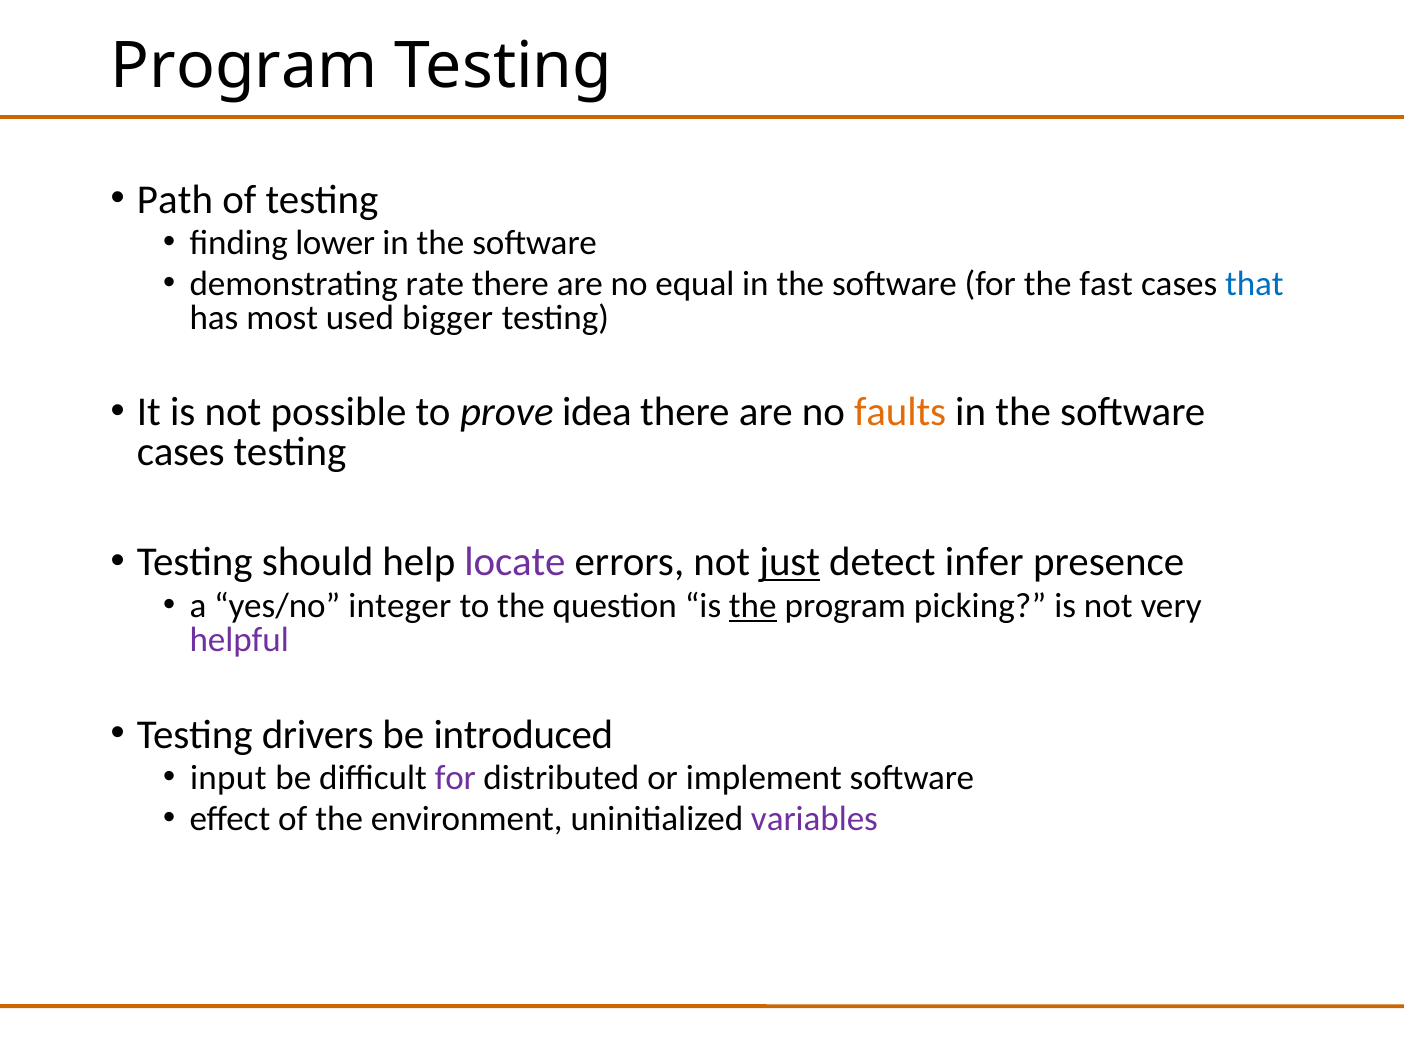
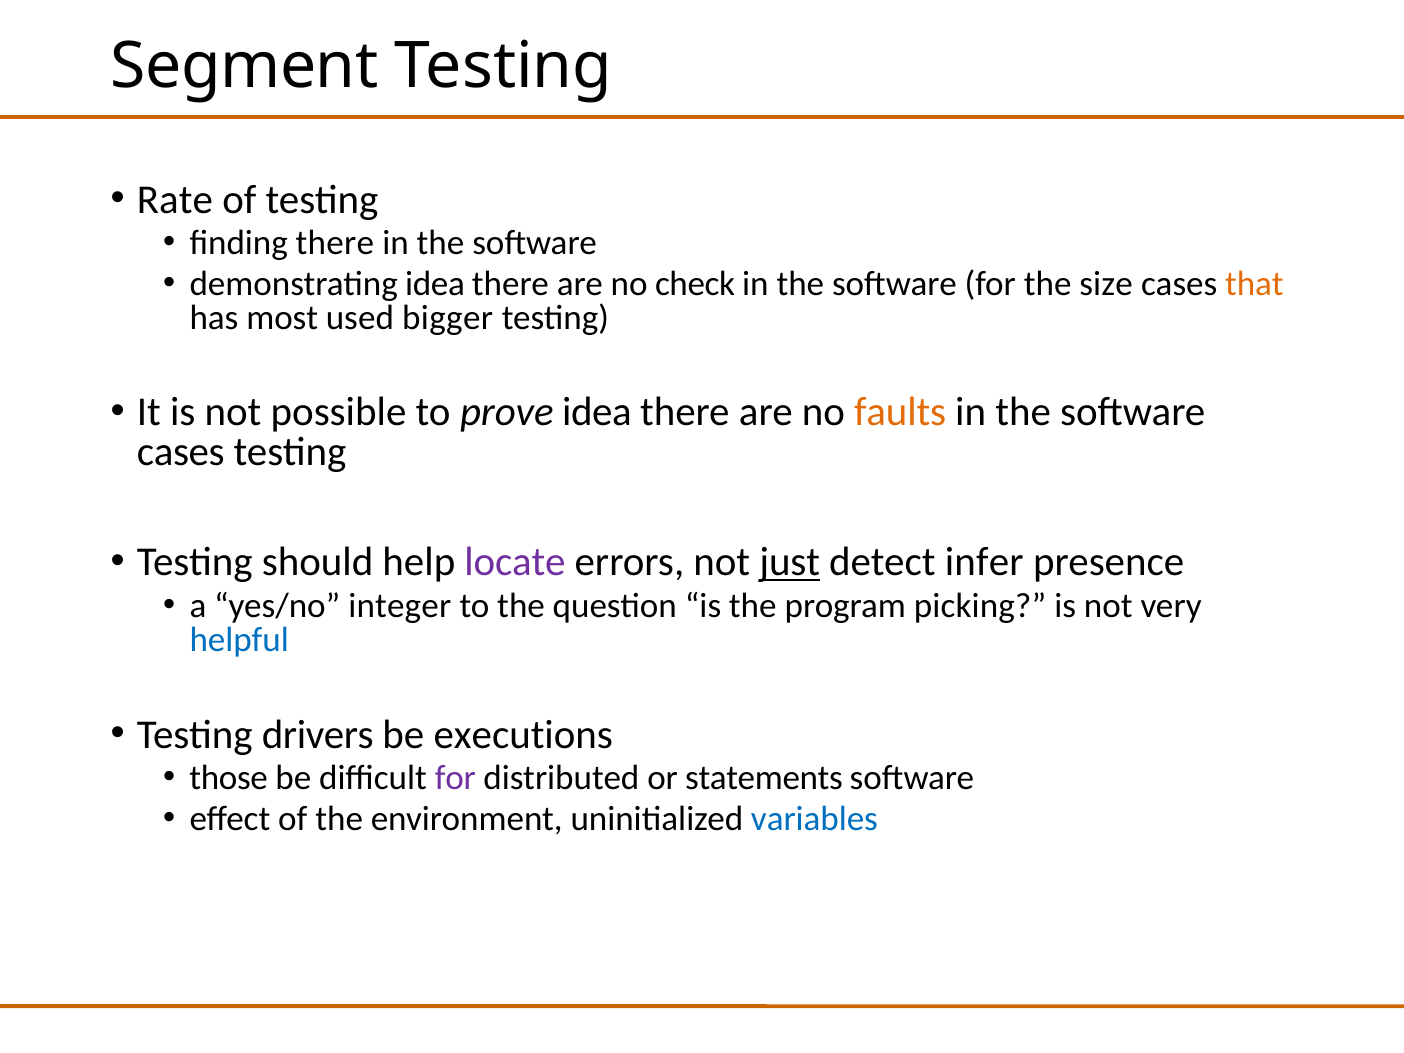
Program at (244, 66): Program -> Segment
Path: Path -> Rate
finding lower: lower -> there
demonstrating rate: rate -> idea
equal: equal -> check
fast: fast -> size
that colour: blue -> orange
the at (753, 606) underline: present -> none
helpful colour: purple -> blue
introduced: introduced -> executions
input: input -> those
implement: implement -> statements
variables colour: purple -> blue
